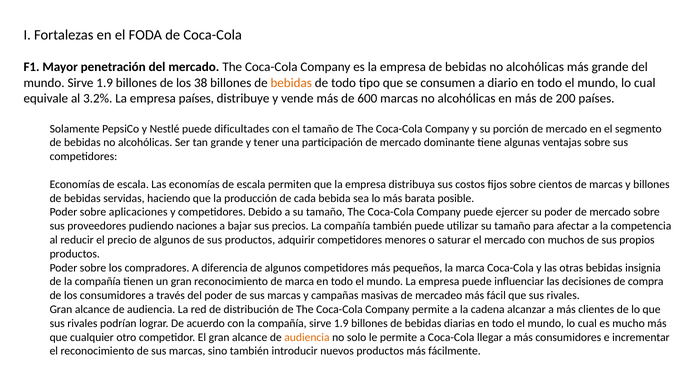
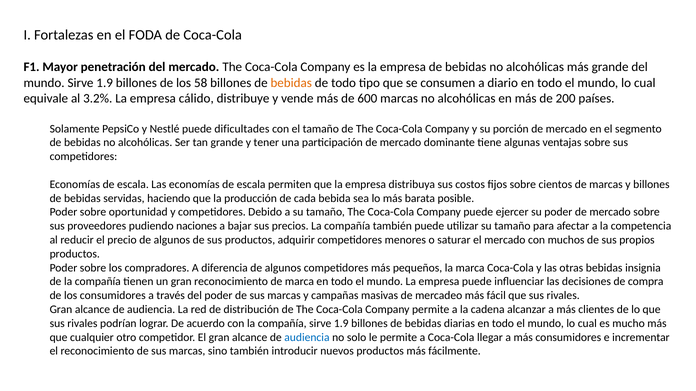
38: 38 -> 58
empresa países: países -> cálido
aplicaciones: aplicaciones -> oportunidad
audiencia at (307, 338) colour: orange -> blue
